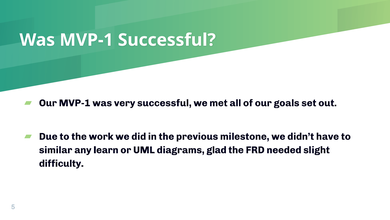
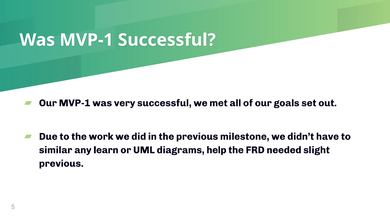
glad: glad -> help
difficulty at (61, 163): difficulty -> previous
